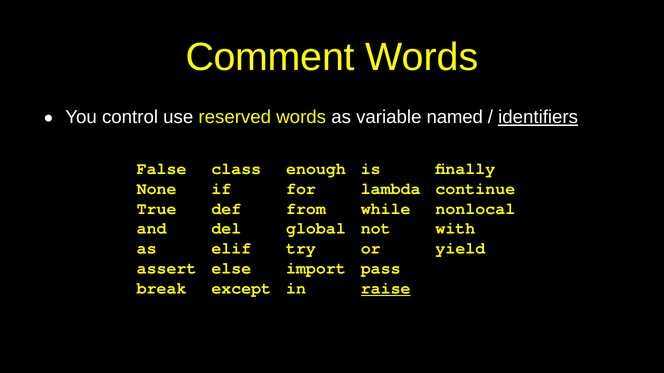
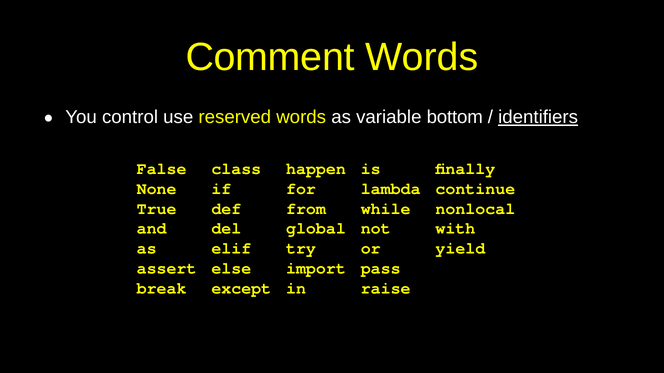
named: named -> bottom
enough: enough -> happen
raise underline: present -> none
